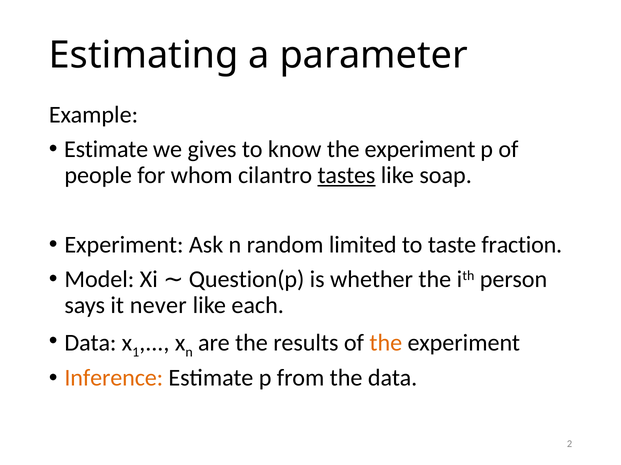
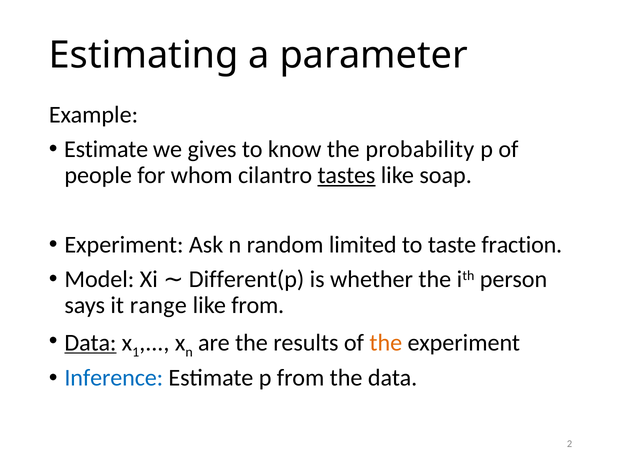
know the experiment: experiment -> probability
Question(p: Question(p -> Different(p
never: never -> range
like each: each -> from
Data at (90, 343) underline: none -> present
Inference colour: orange -> blue
